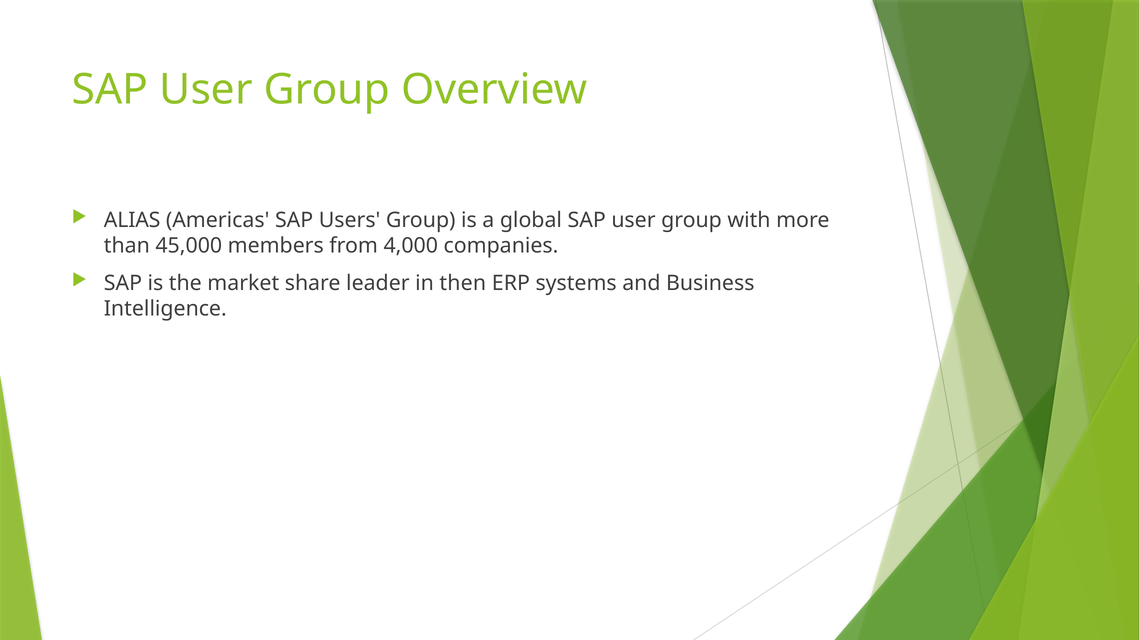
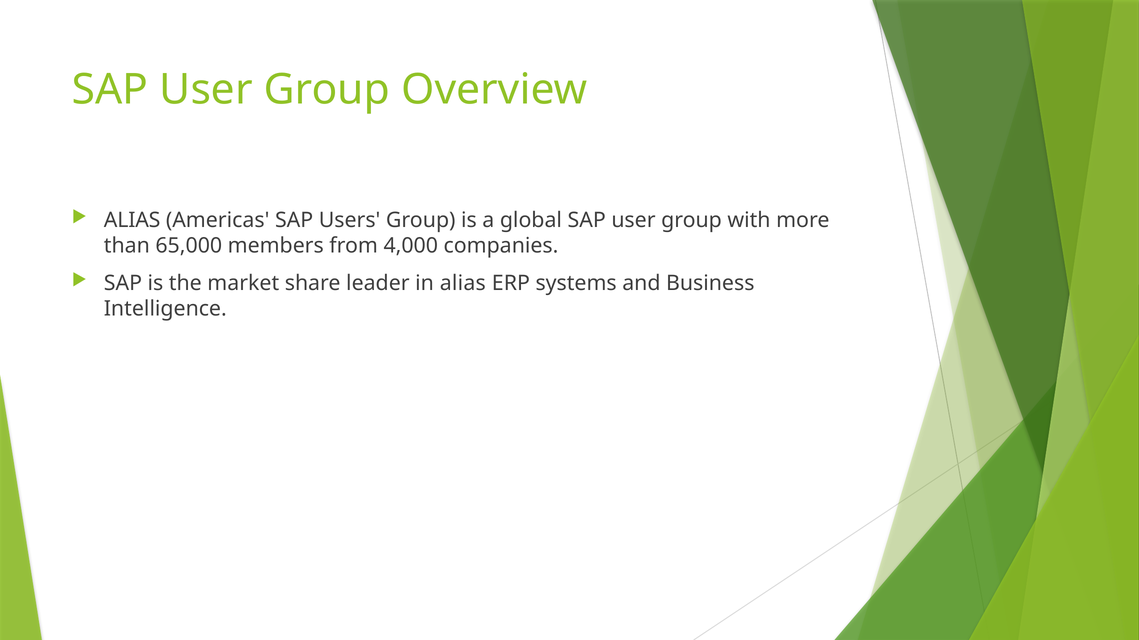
45,000: 45,000 -> 65,000
in then: then -> alias
